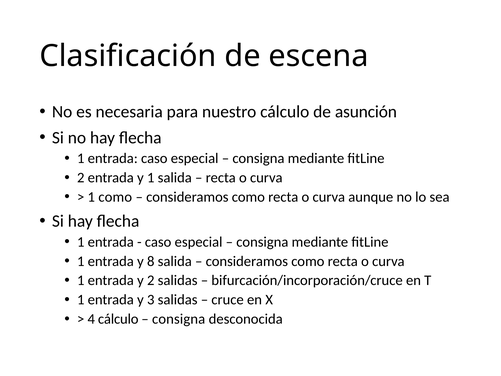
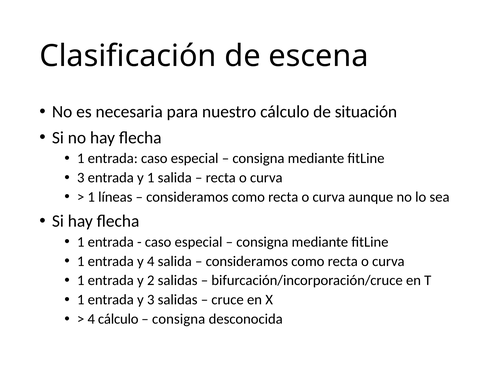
asunción: asunción -> situación
2 at (81, 178): 2 -> 3
1 como: como -> líneas
y 8: 8 -> 4
